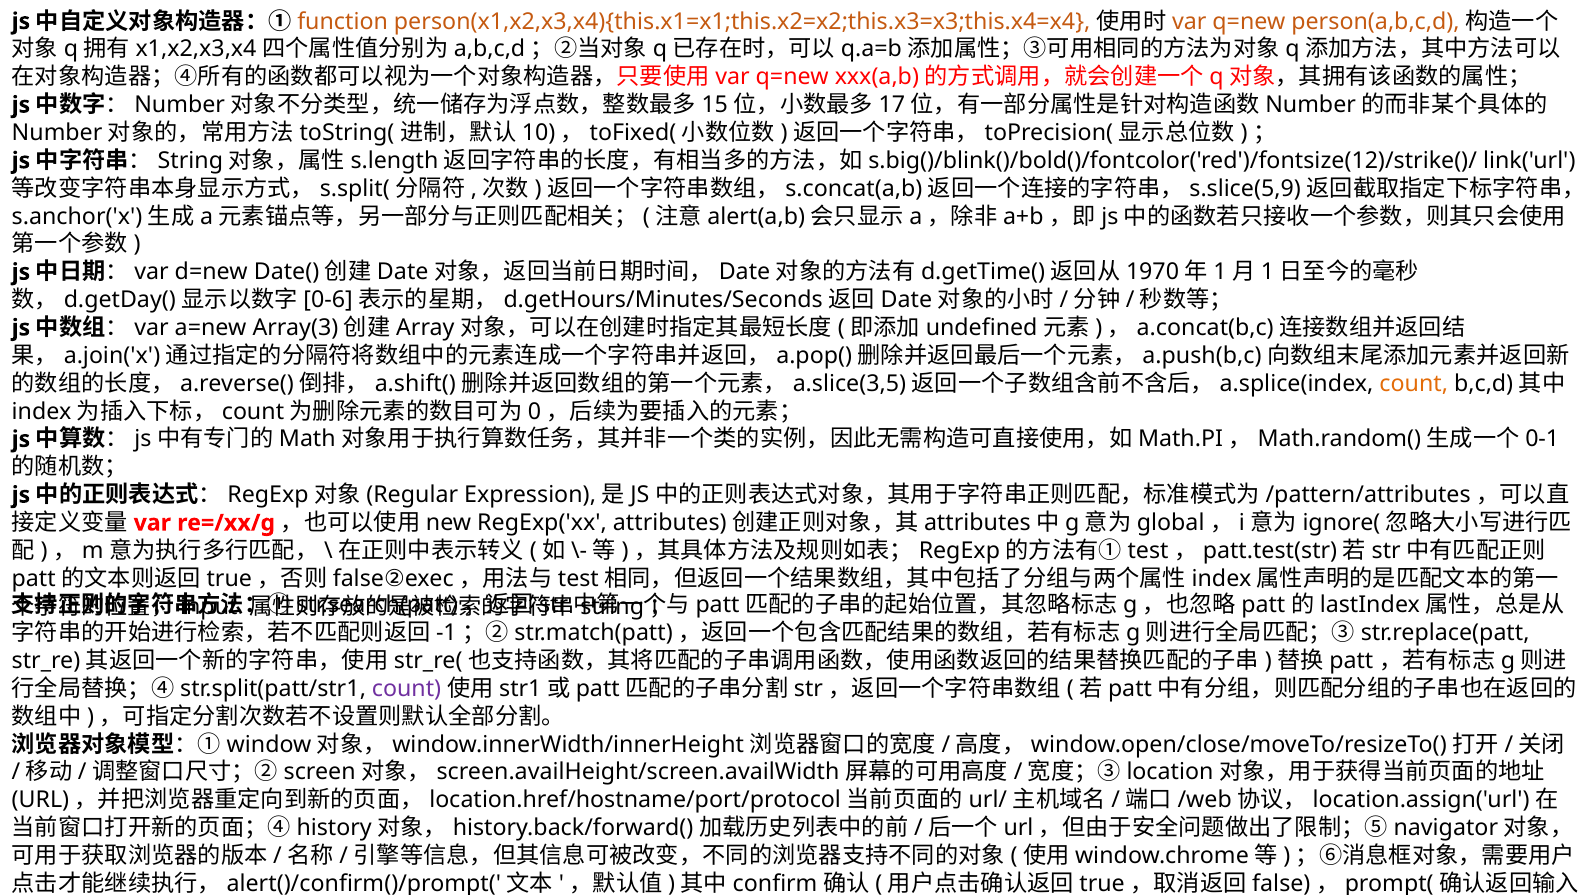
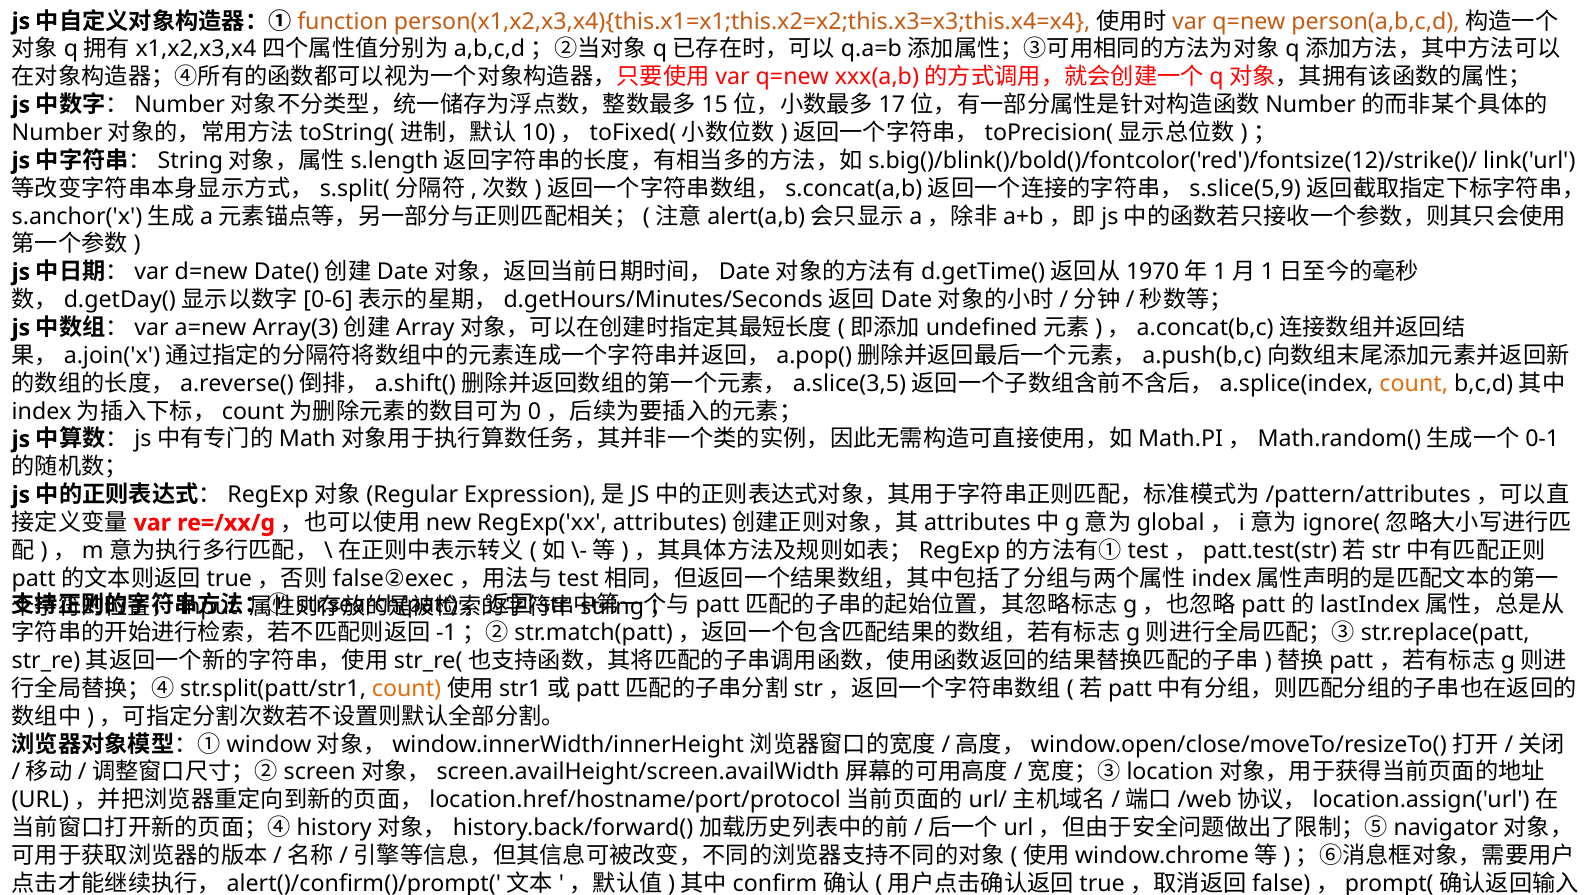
count at (407, 689) colour: purple -> orange
